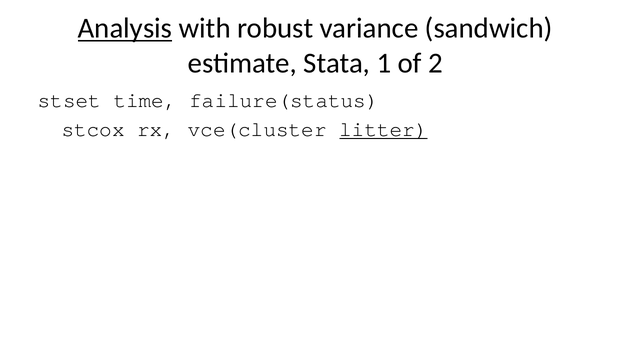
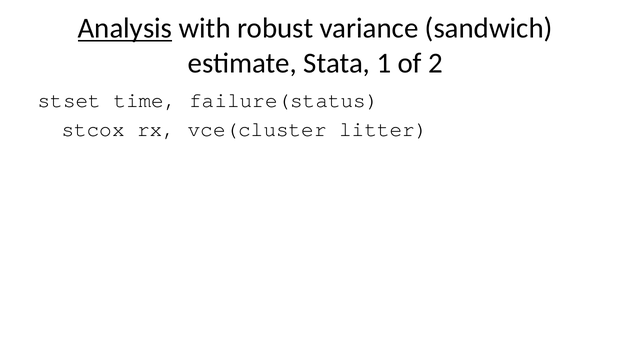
litter underline: present -> none
